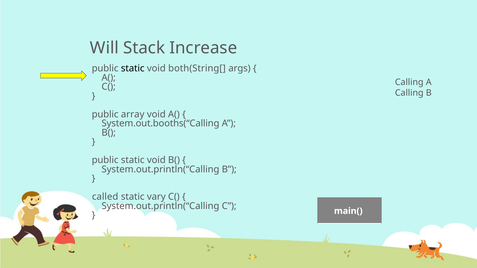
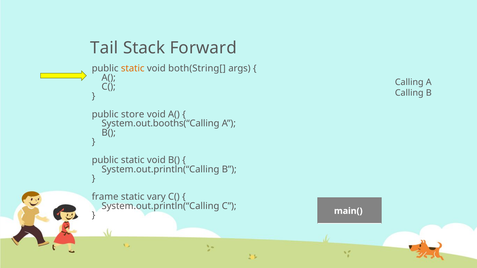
Will: Will -> Tail
Increase: Increase -> Forward
static at (133, 69) colour: black -> orange
array: array -> store
called: called -> frame
